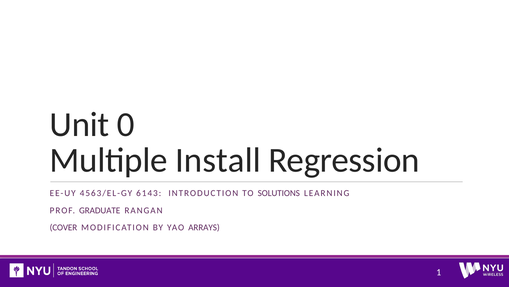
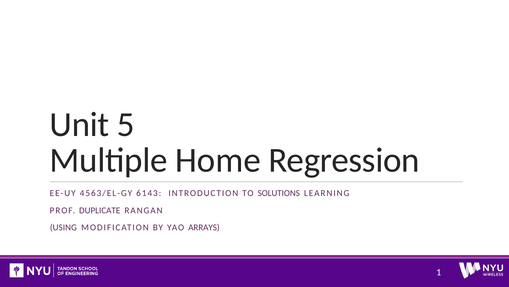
0: 0 -> 5
Install: Install -> Home
GRADUATE: GRADUATE -> DUPLICATE
COVER: COVER -> USING
